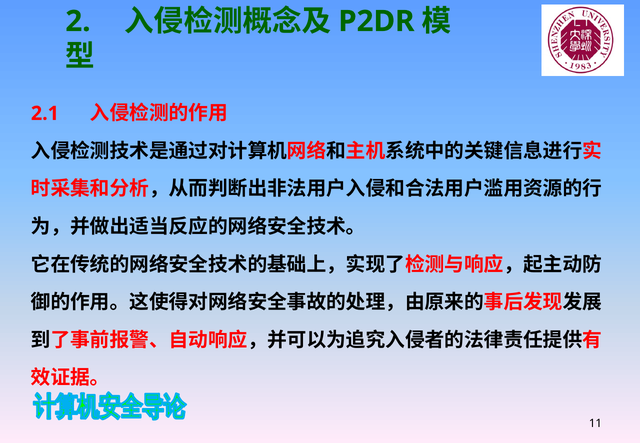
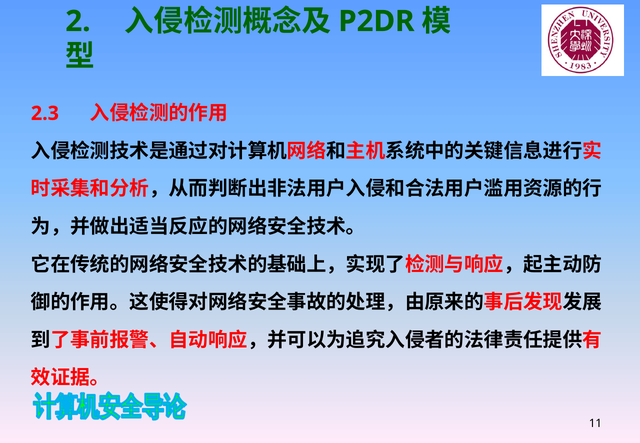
2.1: 2.1 -> 2.3
